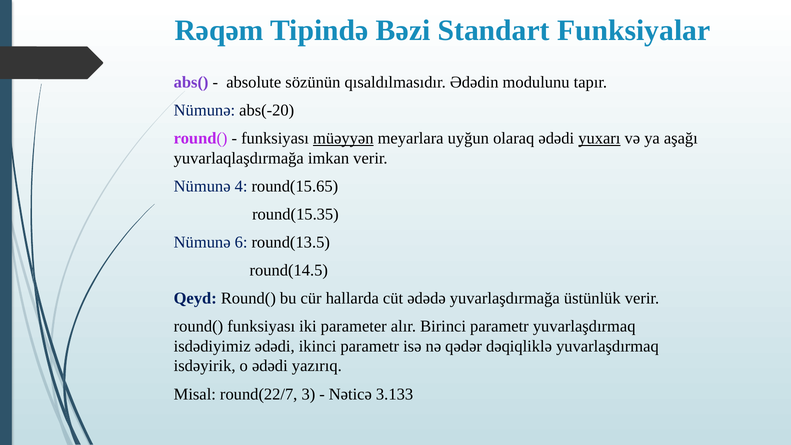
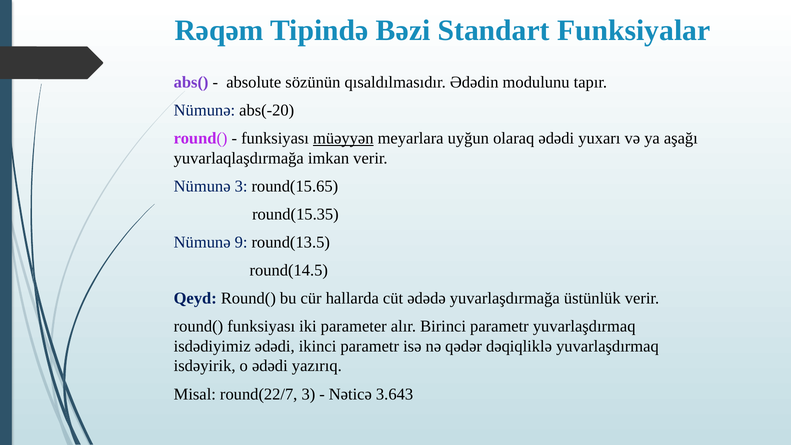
yuxarı underline: present -> none
Nümunə 4: 4 -> 3
6: 6 -> 9
3.133: 3.133 -> 3.643
